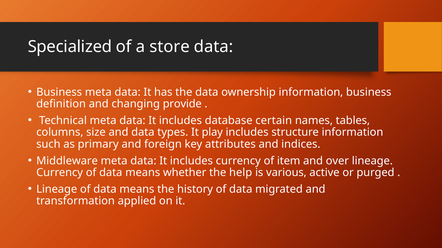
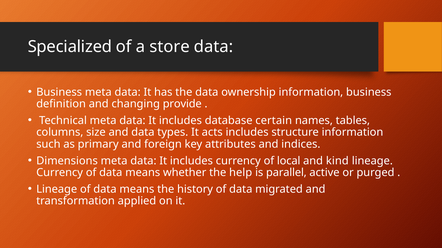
play: play -> acts
Middleware: Middleware -> Dimensions
item: item -> local
over: over -> kind
various: various -> parallel
